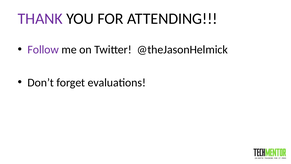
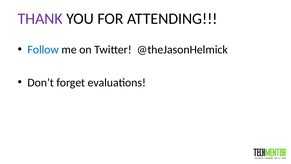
Follow colour: purple -> blue
